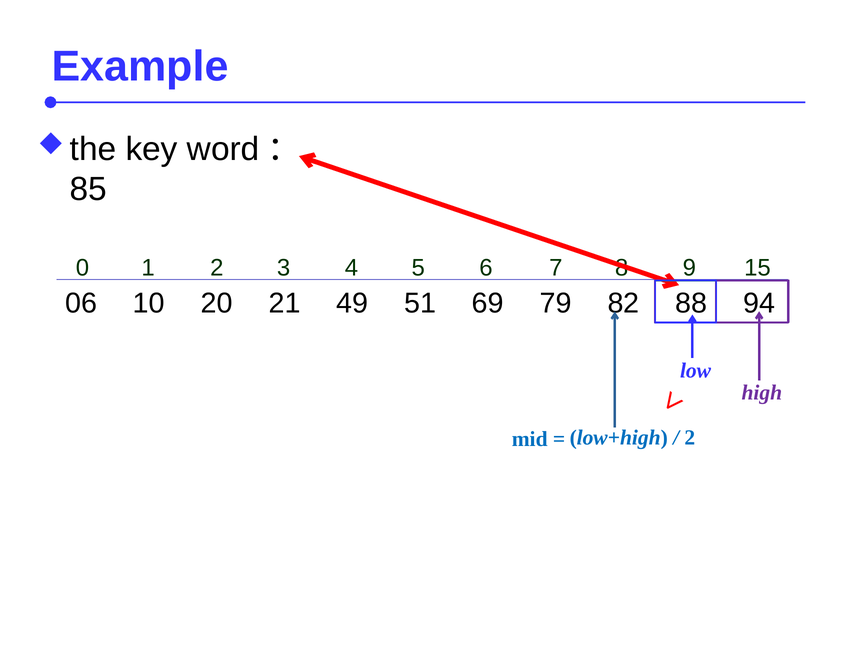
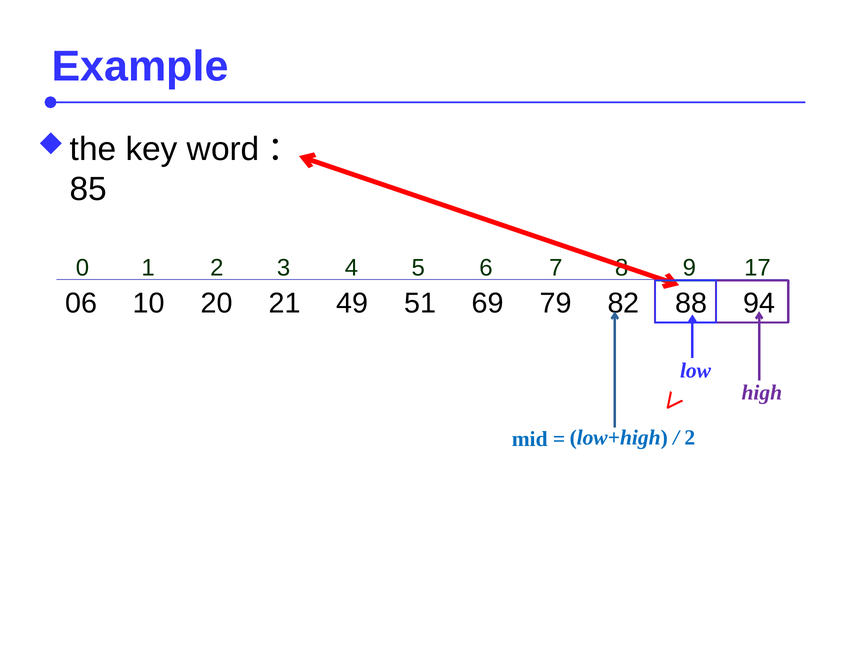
15: 15 -> 17
